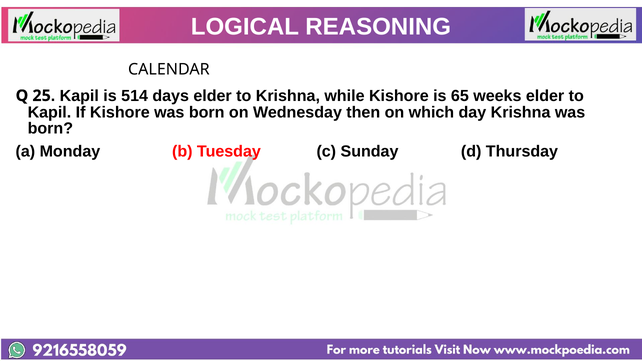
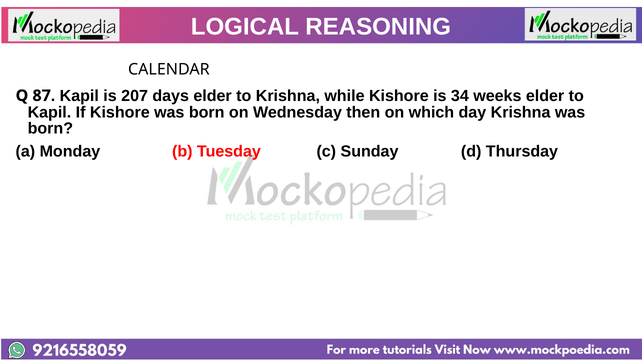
25: 25 -> 87
514: 514 -> 207
65: 65 -> 34
